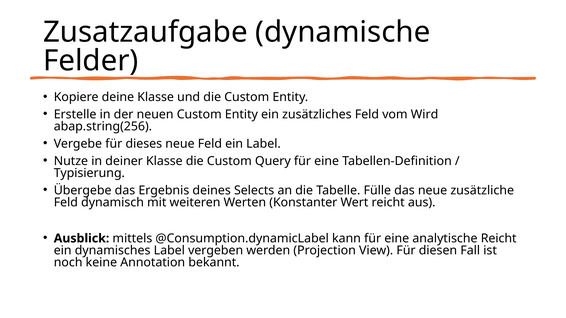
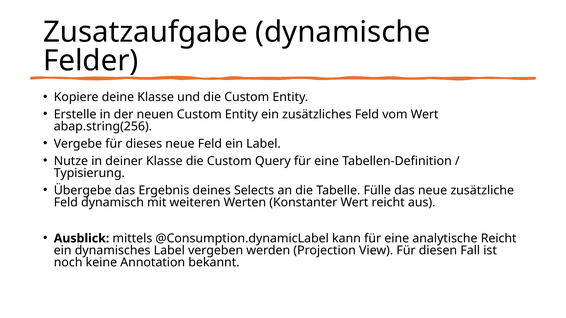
vom Wird: Wird -> Wert
